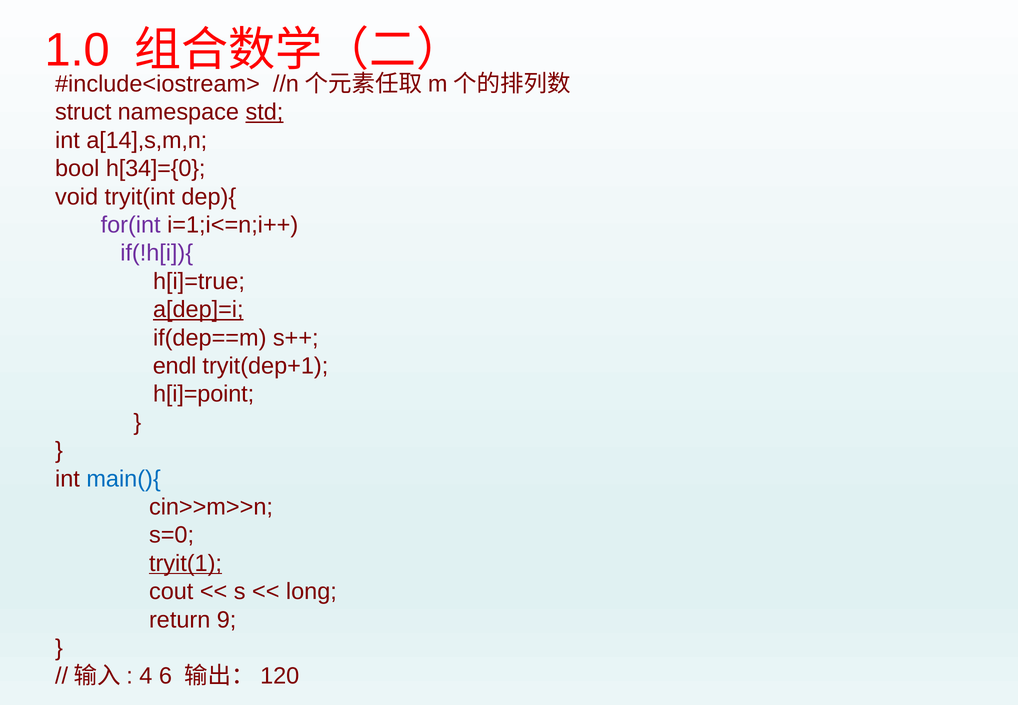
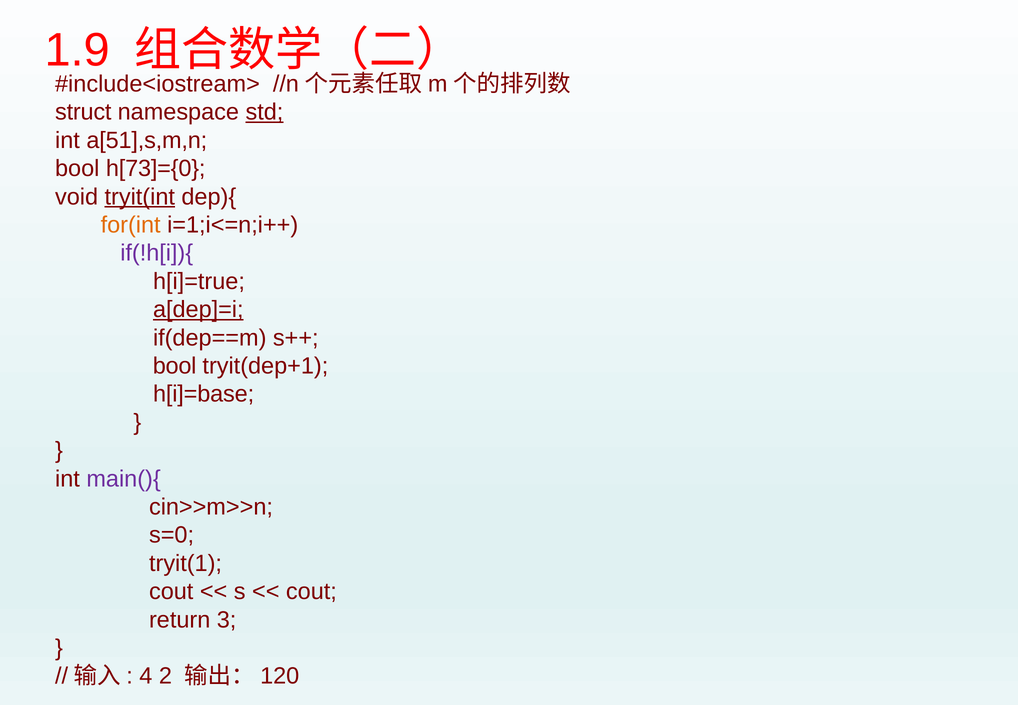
1.0: 1.0 -> 1.9
a[14],s,m,n: a[14],s,m,n -> a[51],s,m,n
h[34]={0: h[34]={0 -> h[73]={0
tryit(int underline: none -> present
for(int colour: purple -> orange
endl at (175, 366): endl -> bool
h[i]=point: h[i]=point -> h[i]=base
main(){ colour: blue -> purple
tryit(1 underline: present -> none
long at (311, 591): long -> cout
9: 9 -> 3
6: 6 -> 2
